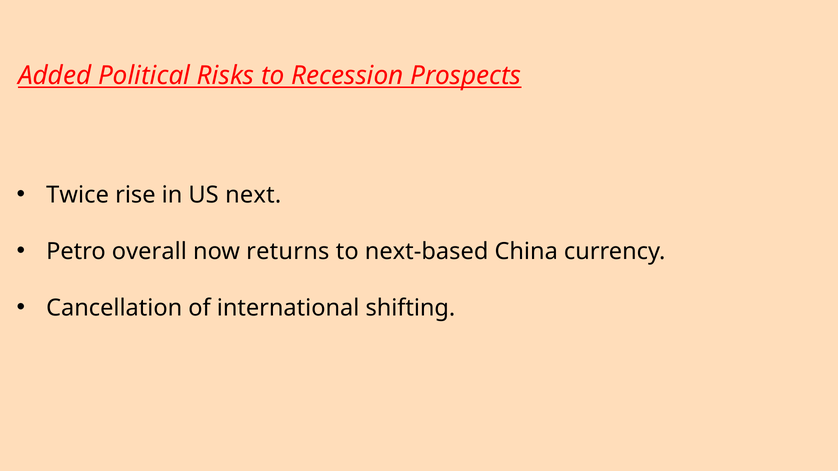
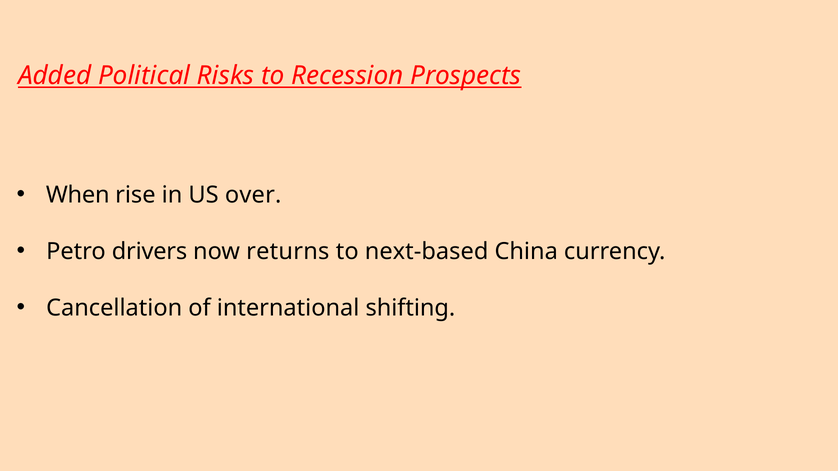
Twice: Twice -> When
next: next -> over
overall: overall -> drivers
